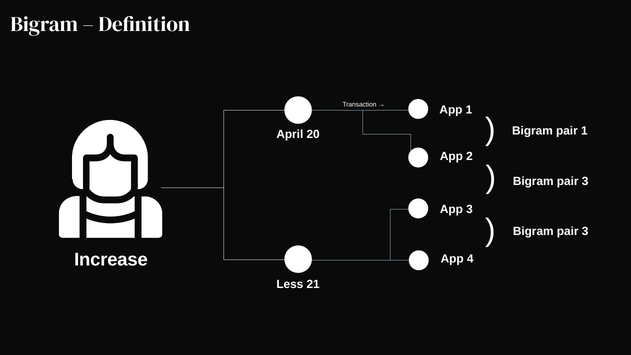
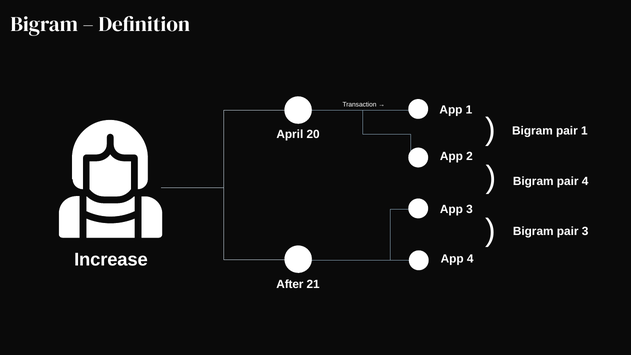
3 at (585, 181): 3 -> 4
Less: Less -> After
